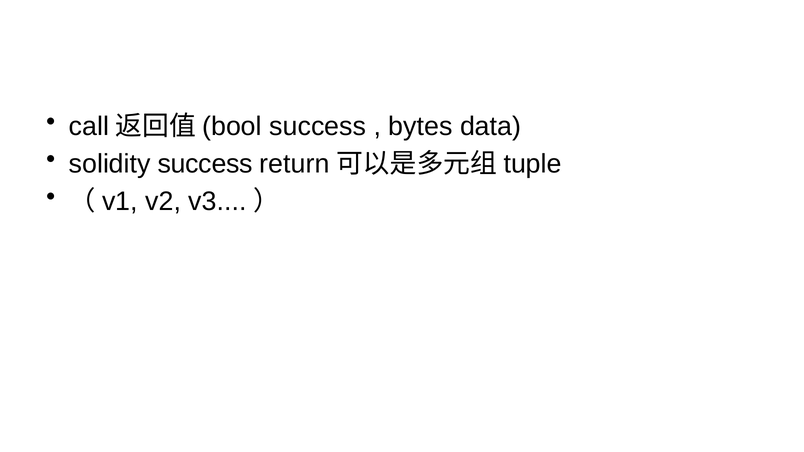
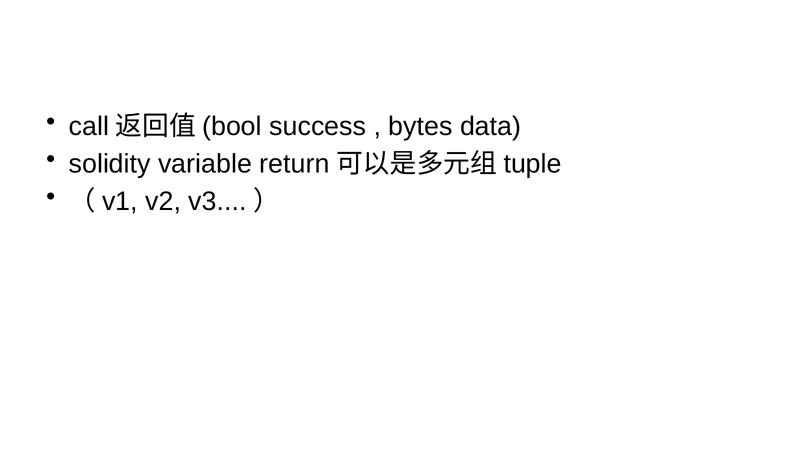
solidity success: success -> variable
